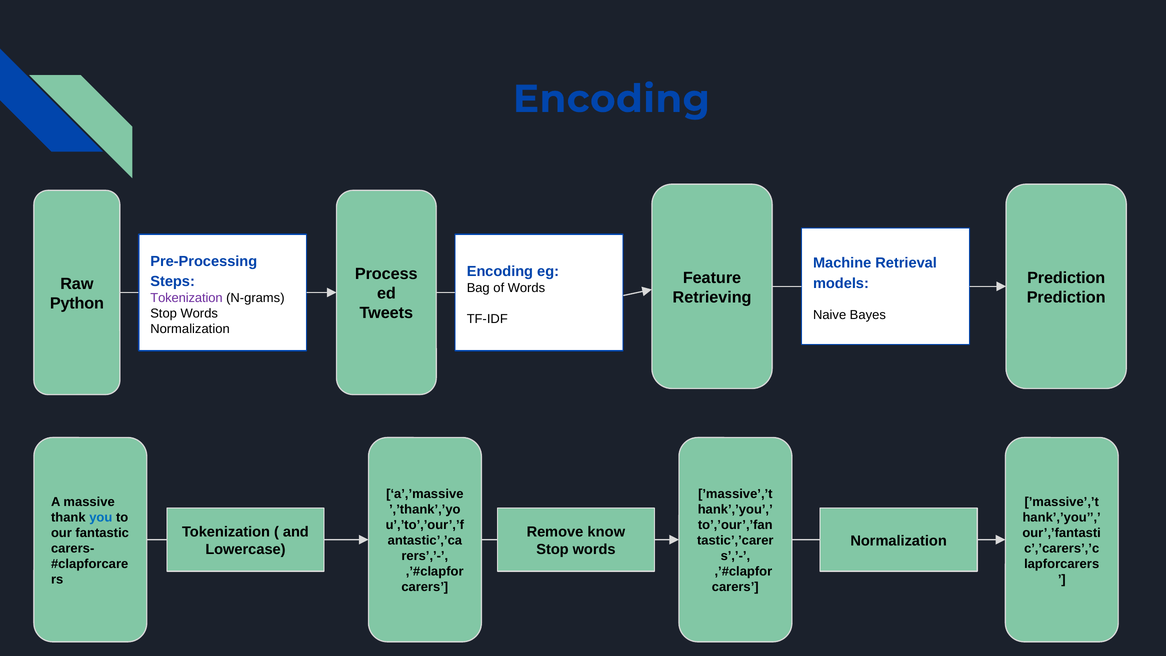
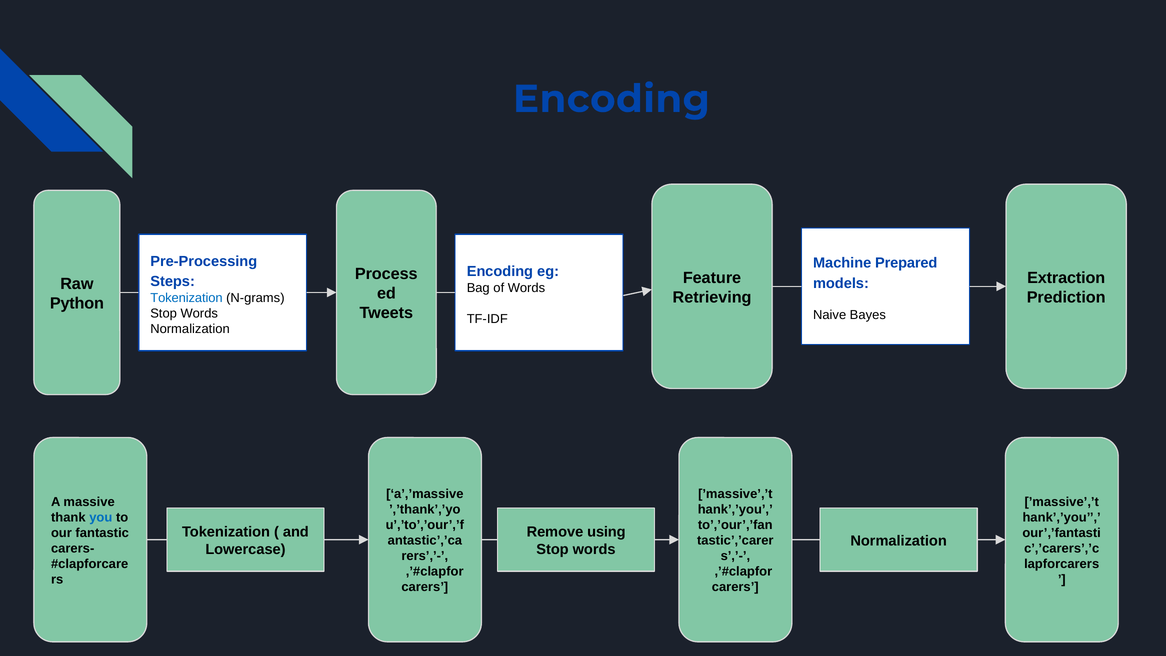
Retrieval: Retrieval -> Prepared
Prediction at (1066, 278): Prediction -> Extraction
Tokenization at (186, 298) colour: purple -> blue
know: know -> using
